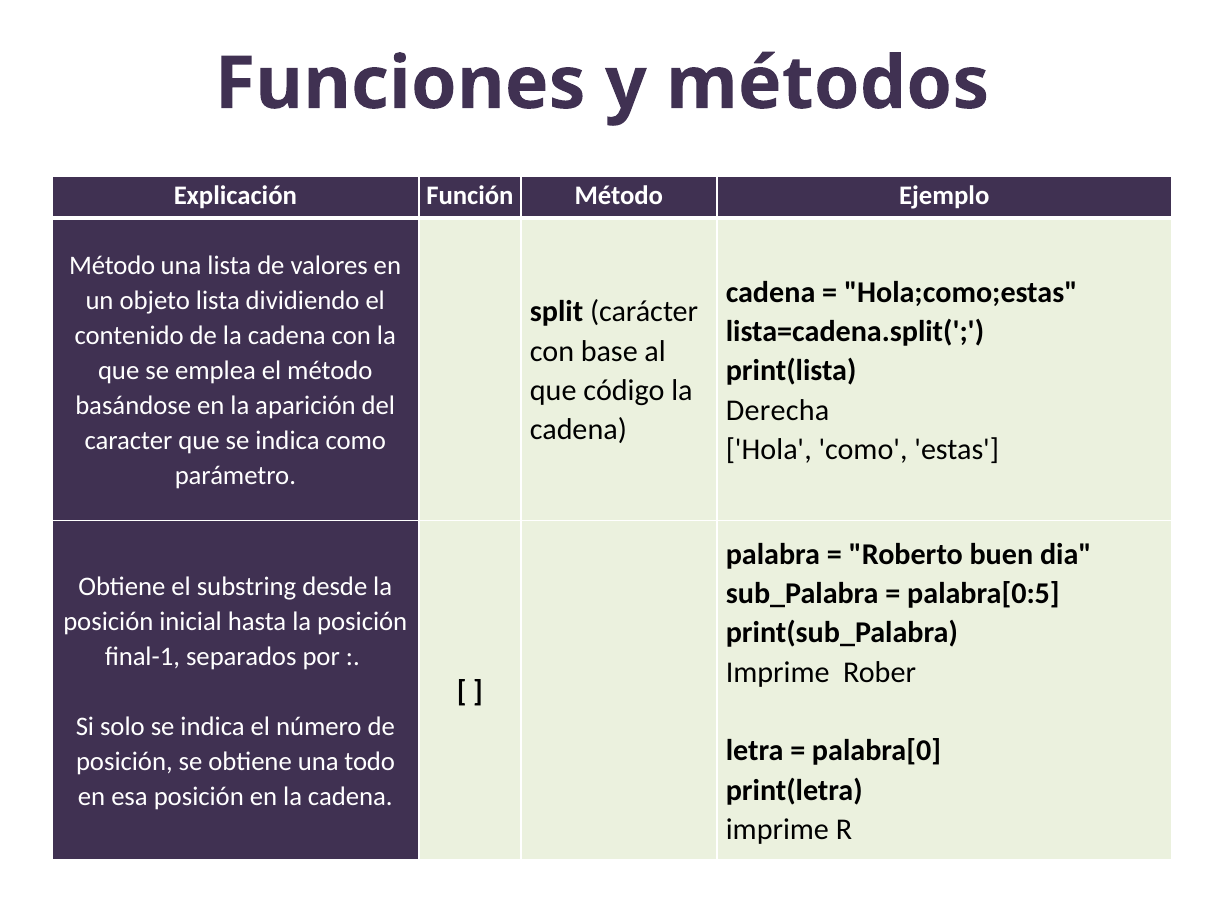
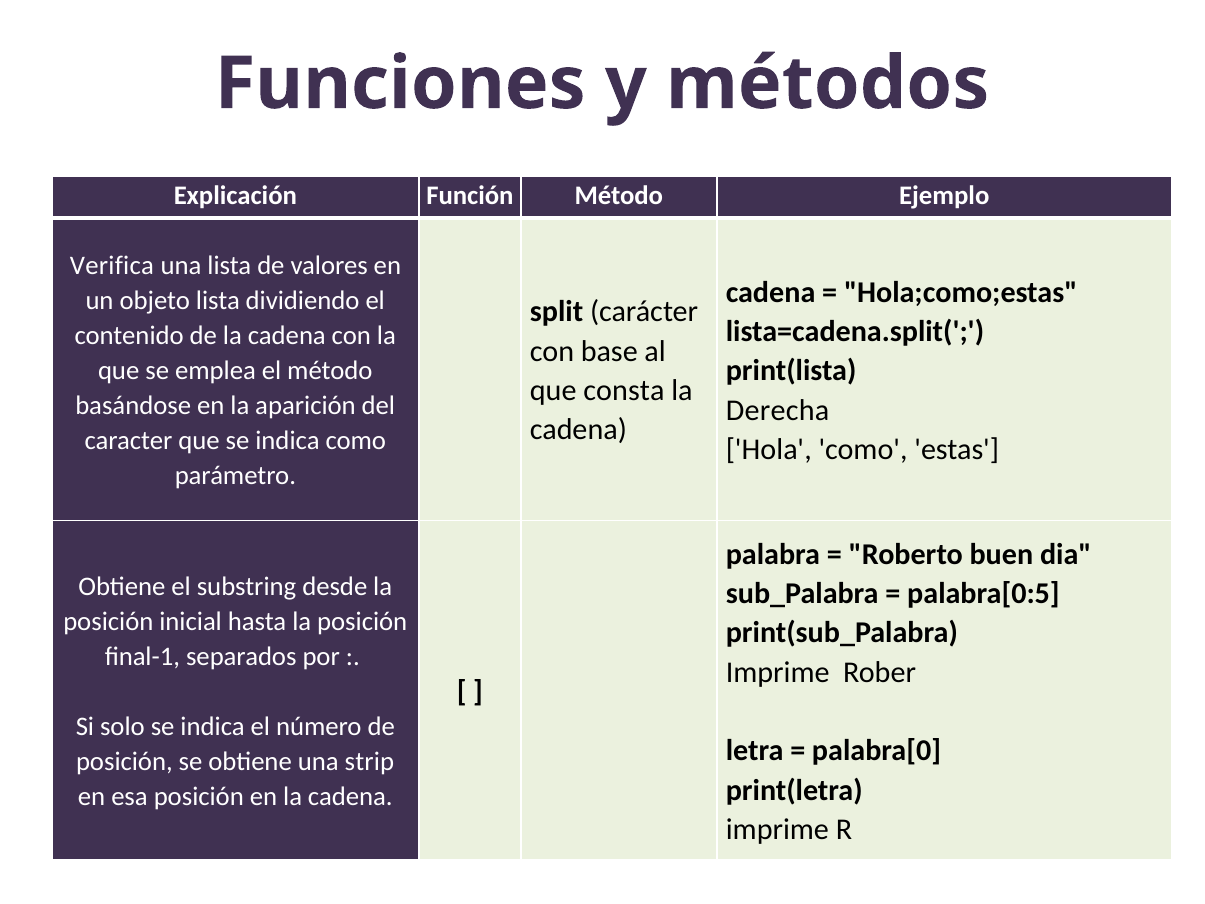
Método at (112, 266): Método -> Verifica
código: código -> consta
todo: todo -> strip
